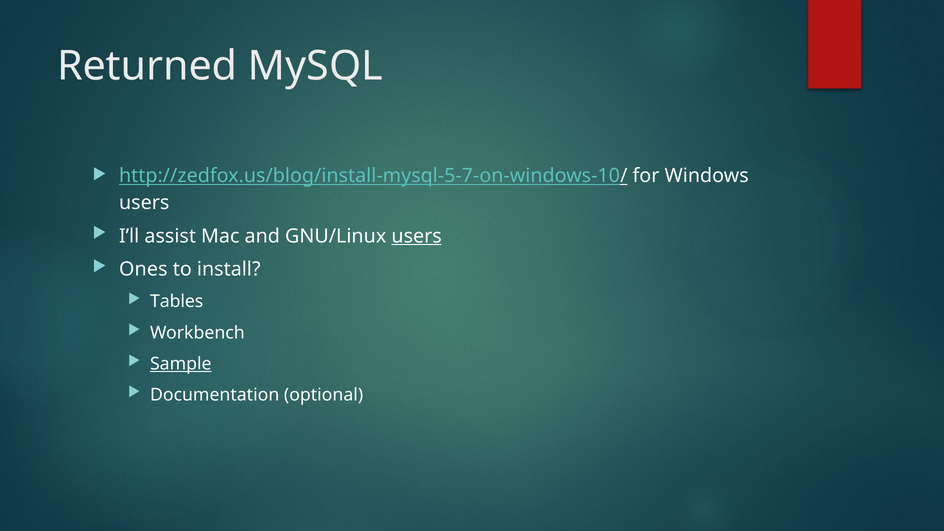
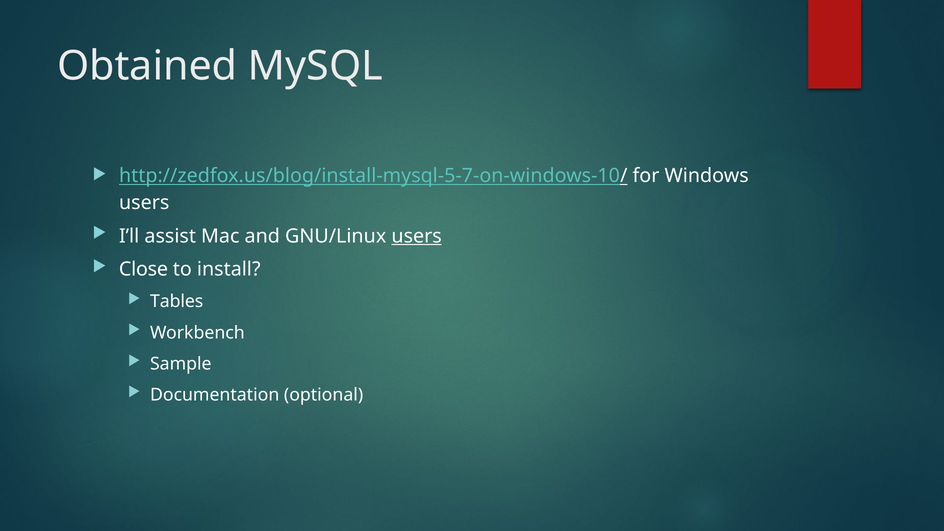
Returned: Returned -> Obtained
Ones: Ones -> Close
Sample underline: present -> none
